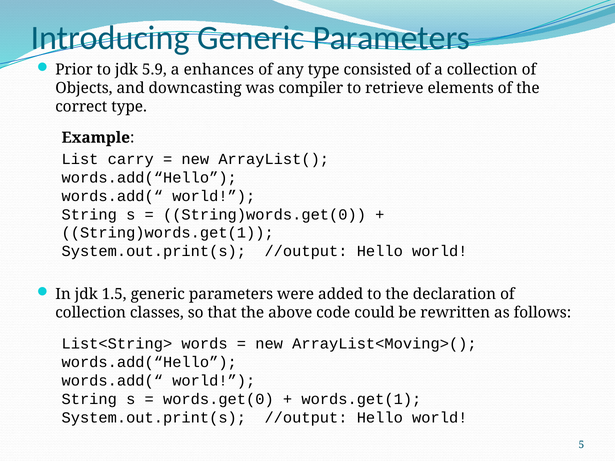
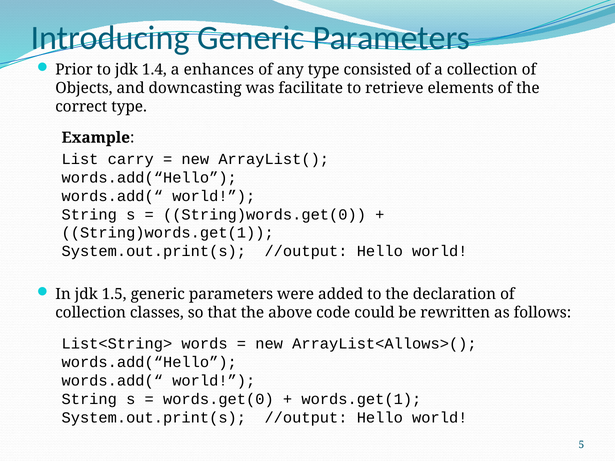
5.9: 5.9 -> 1.4
compiler: compiler -> facilitate
ArrayList<Moving>(: ArrayList<Moving>( -> ArrayList<Allows>(
